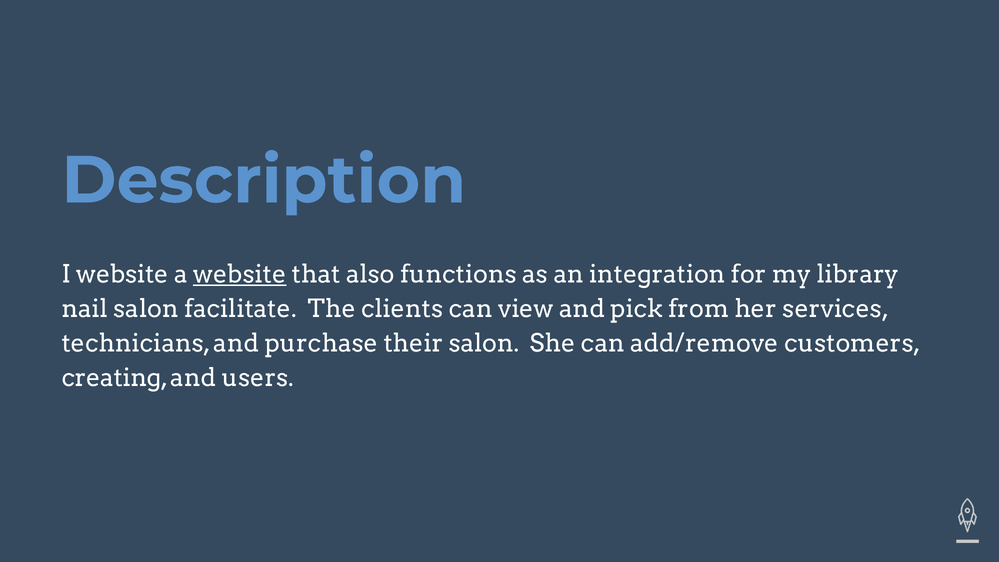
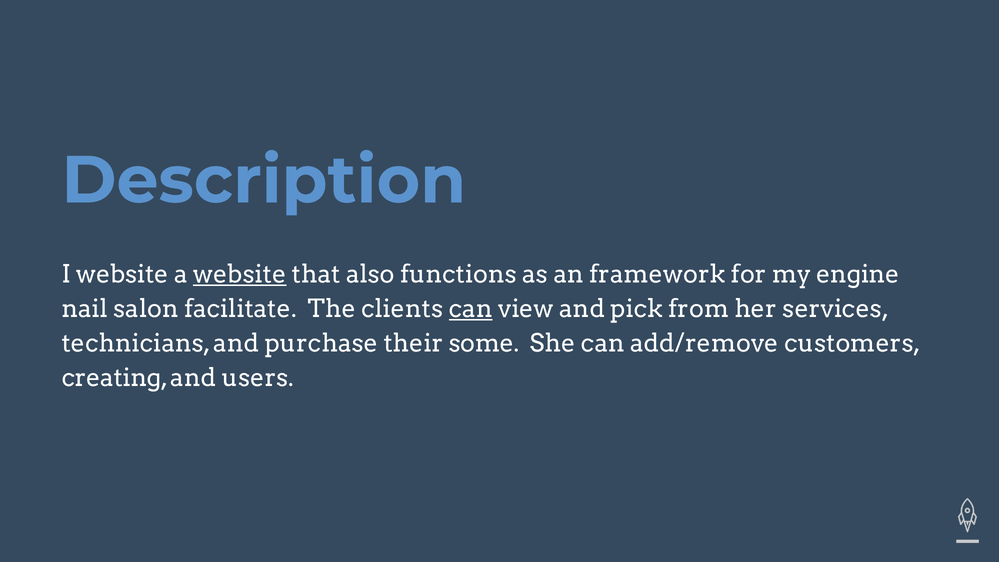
integration: integration -> framework
library: library -> engine
can at (471, 309) underline: none -> present
their salon: salon -> some
